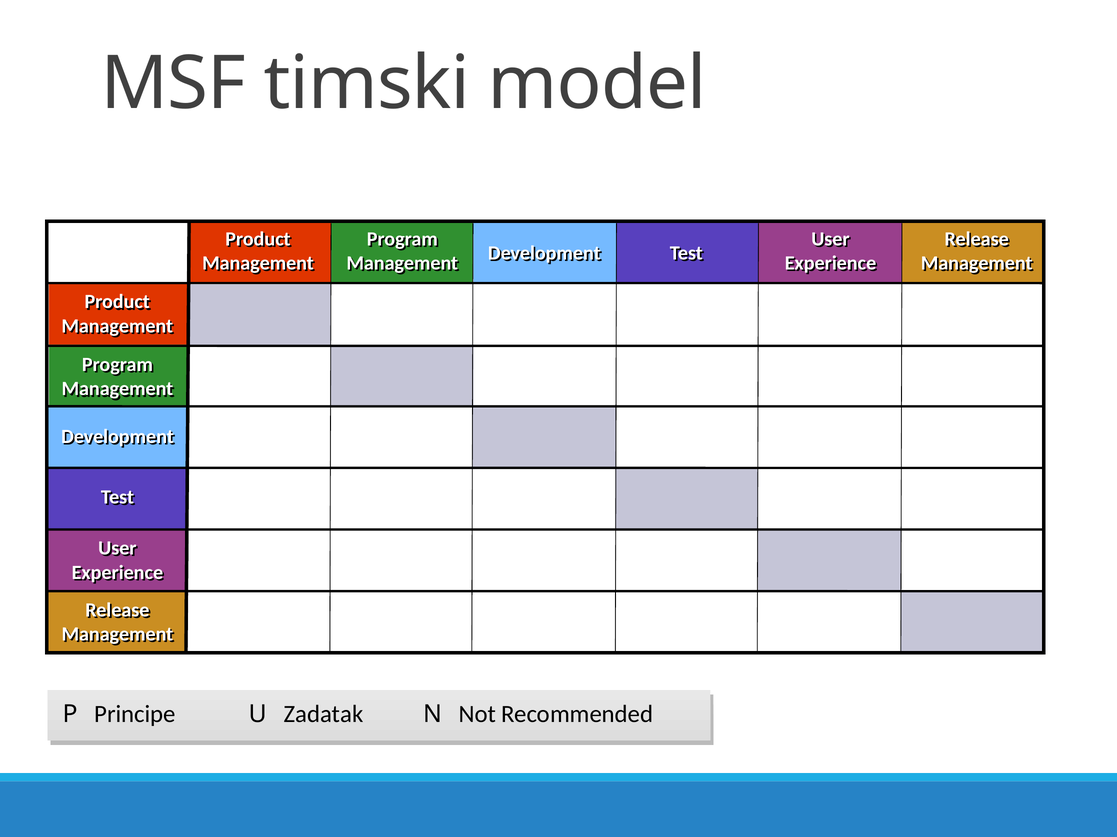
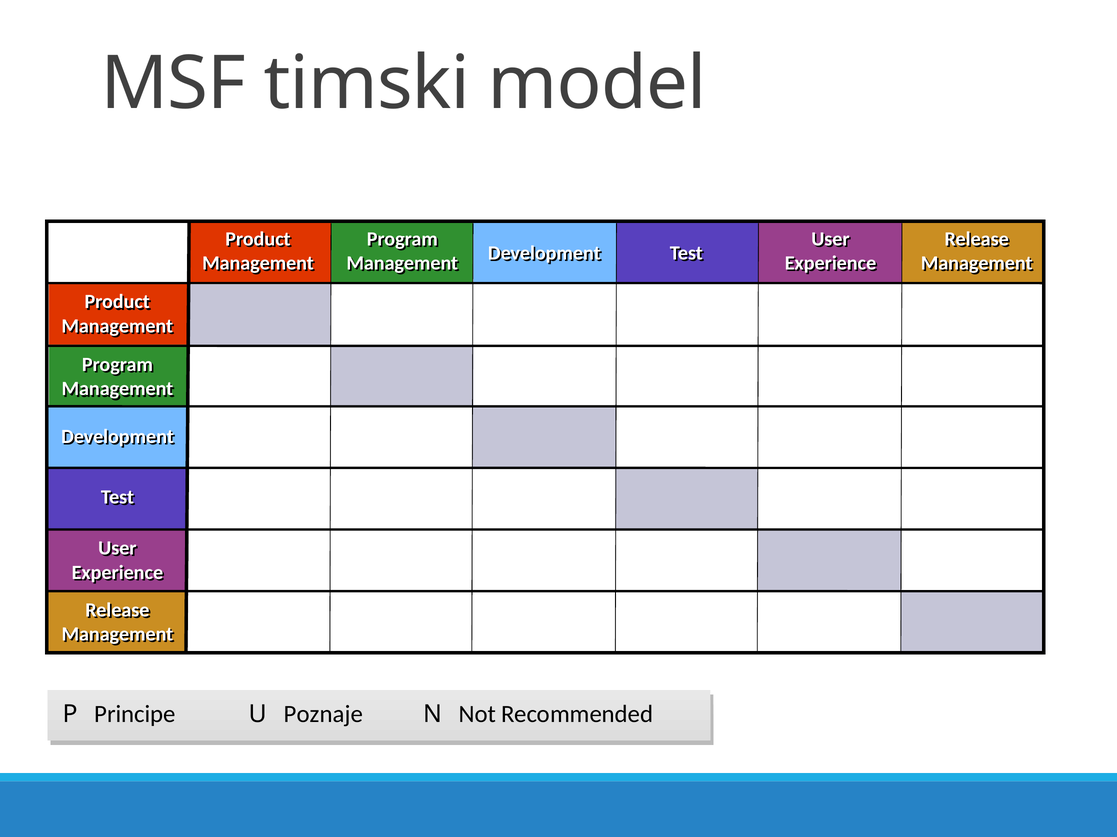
Zadatak: Zadatak -> Poznaje
